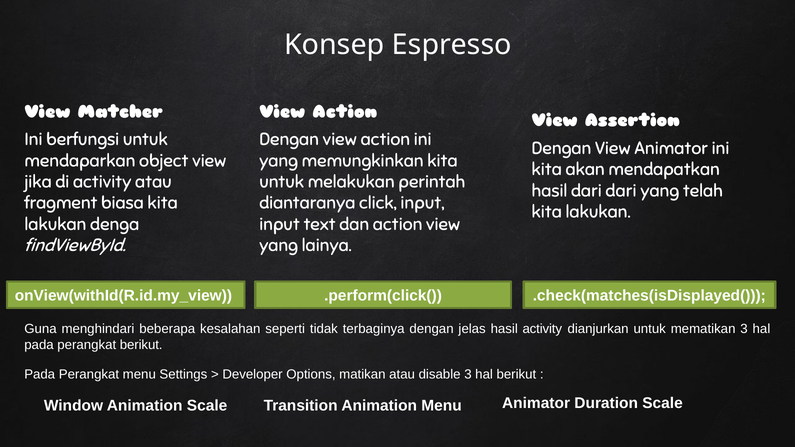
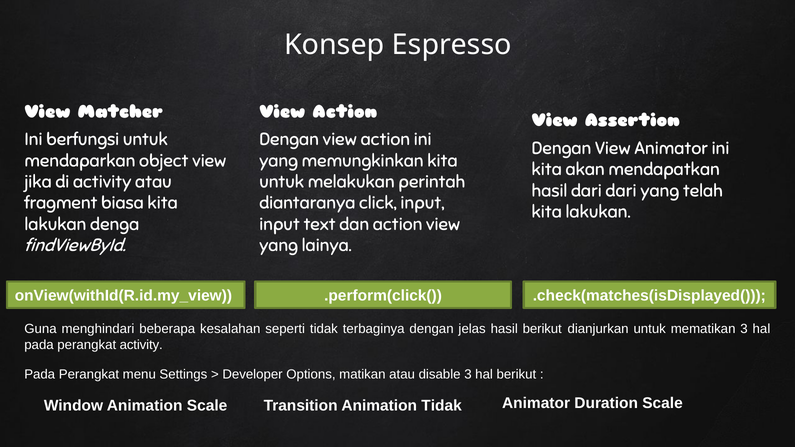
hasil activity: activity -> berikut
perangkat berikut: berikut -> activity
Animation Menu: Menu -> Tidak
